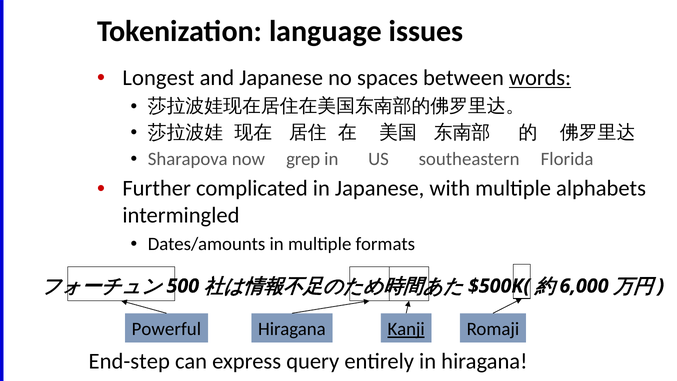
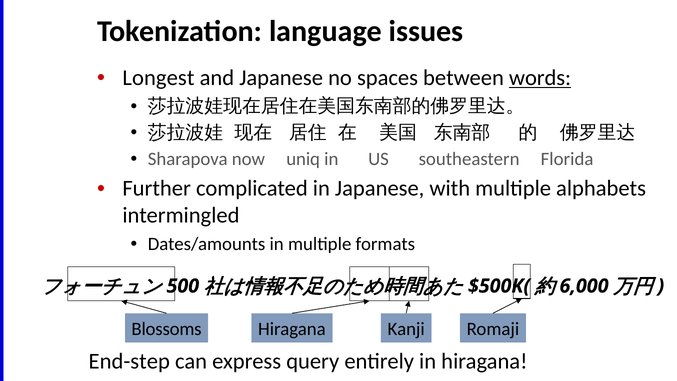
grep: grep -> uniq
Powerful: Powerful -> Blossoms
Kanji underline: present -> none
